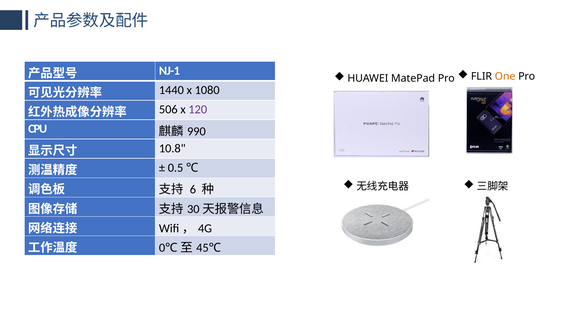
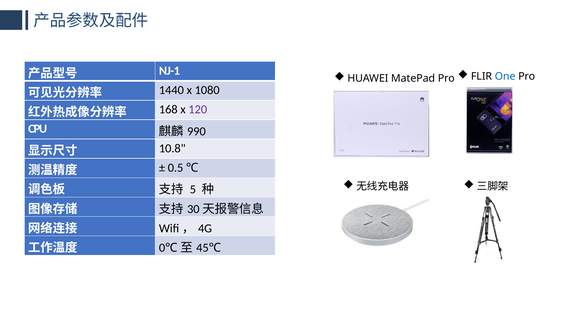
One colour: orange -> blue
506: 506 -> 168
6: 6 -> 5
